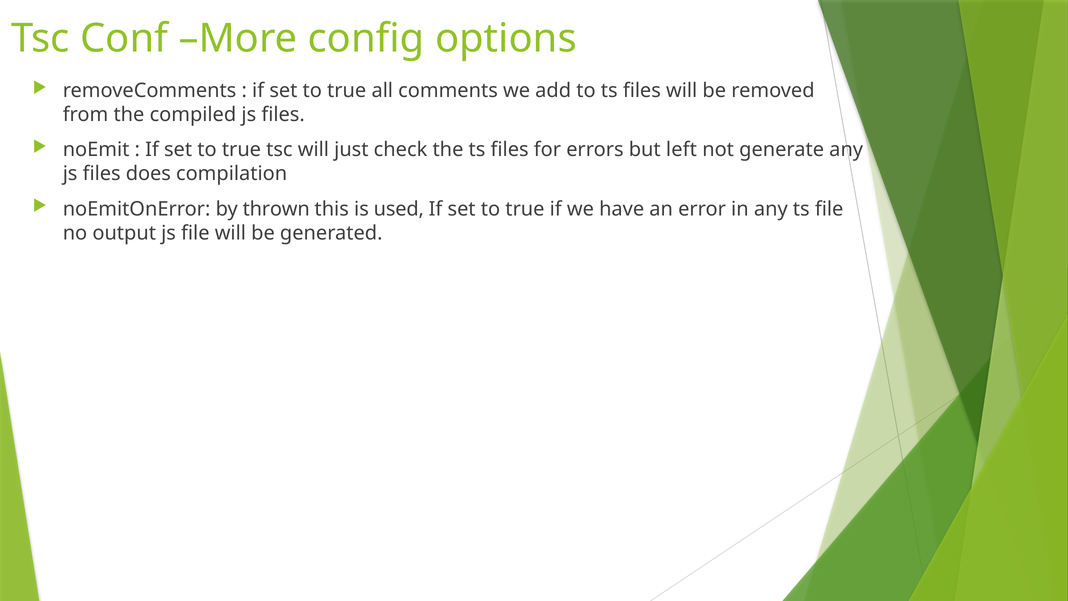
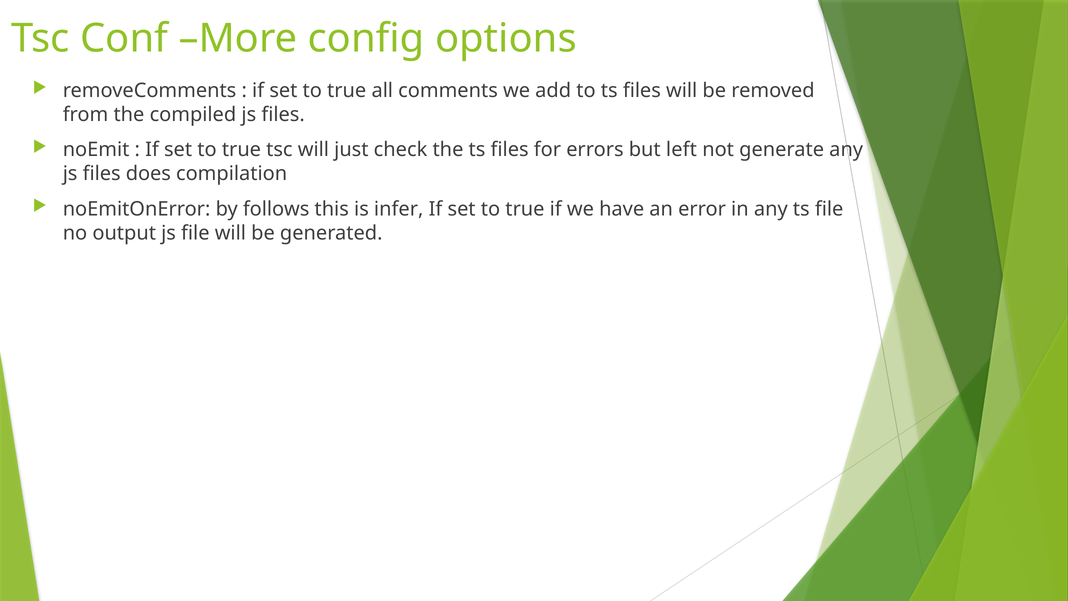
thrown: thrown -> follows
used: used -> infer
